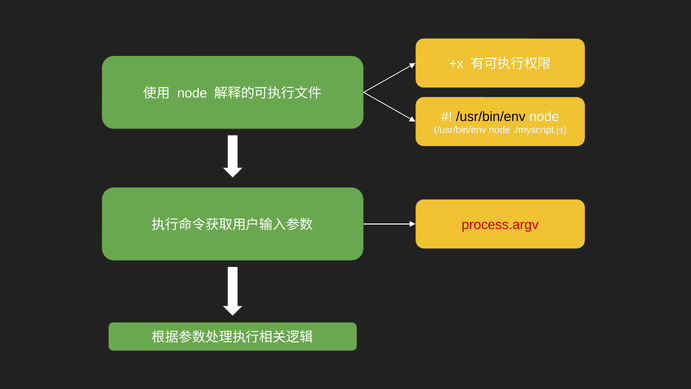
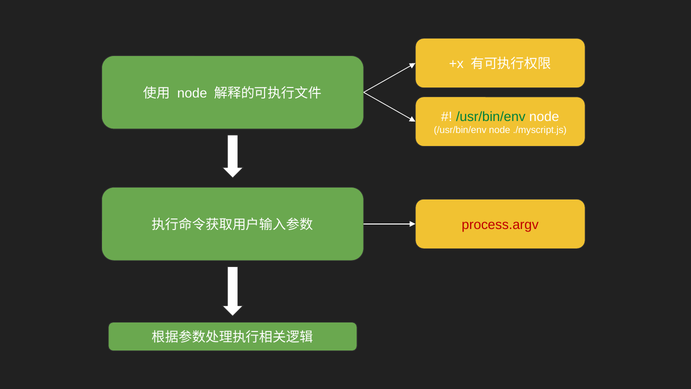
/usr/bin/env at (491, 117) colour: black -> green
